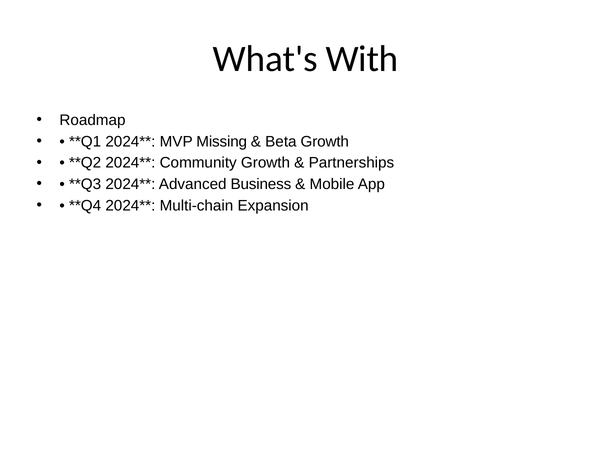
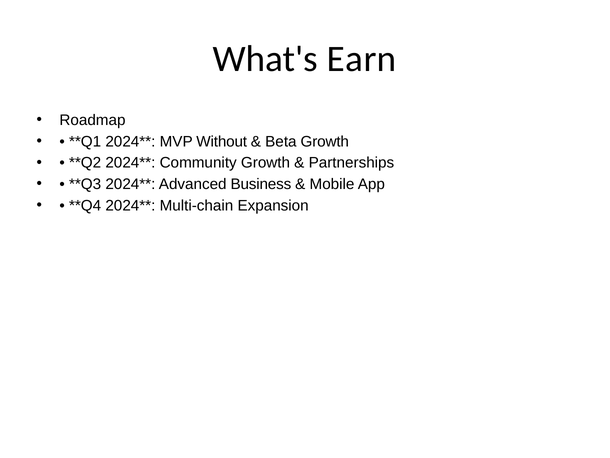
With: With -> Earn
Missing: Missing -> Without
